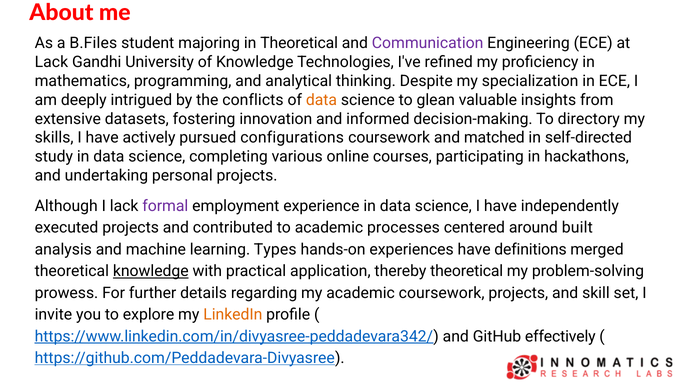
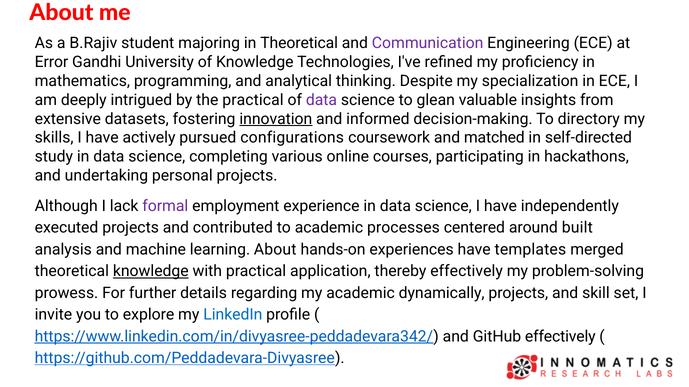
B.Files: B.Files -> B.Rajiv
Lack at (51, 62): Lack -> Error
the conflicts: conflicts -> practical
data at (321, 100) colour: orange -> purple
innovation underline: none -> present
learning Types: Types -> About
definitions: definitions -> templates
thereby theoretical: theoretical -> effectively
academic coursework: coursework -> dynamically
LinkedIn colour: orange -> blue
